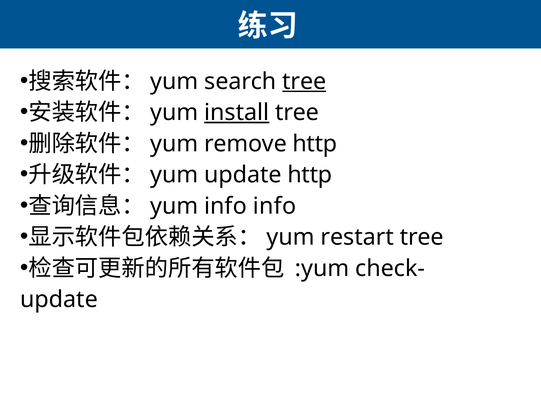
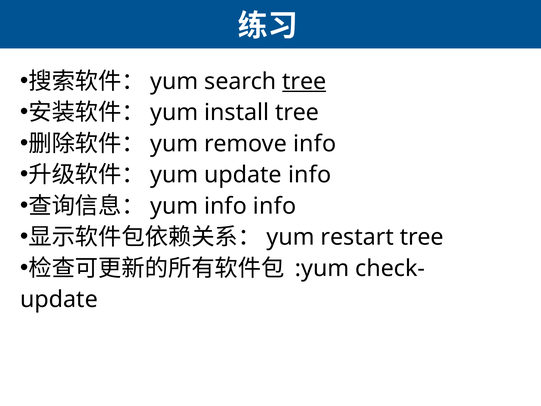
install underline: present -> none
remove http: http -> info
update http: http -> info
